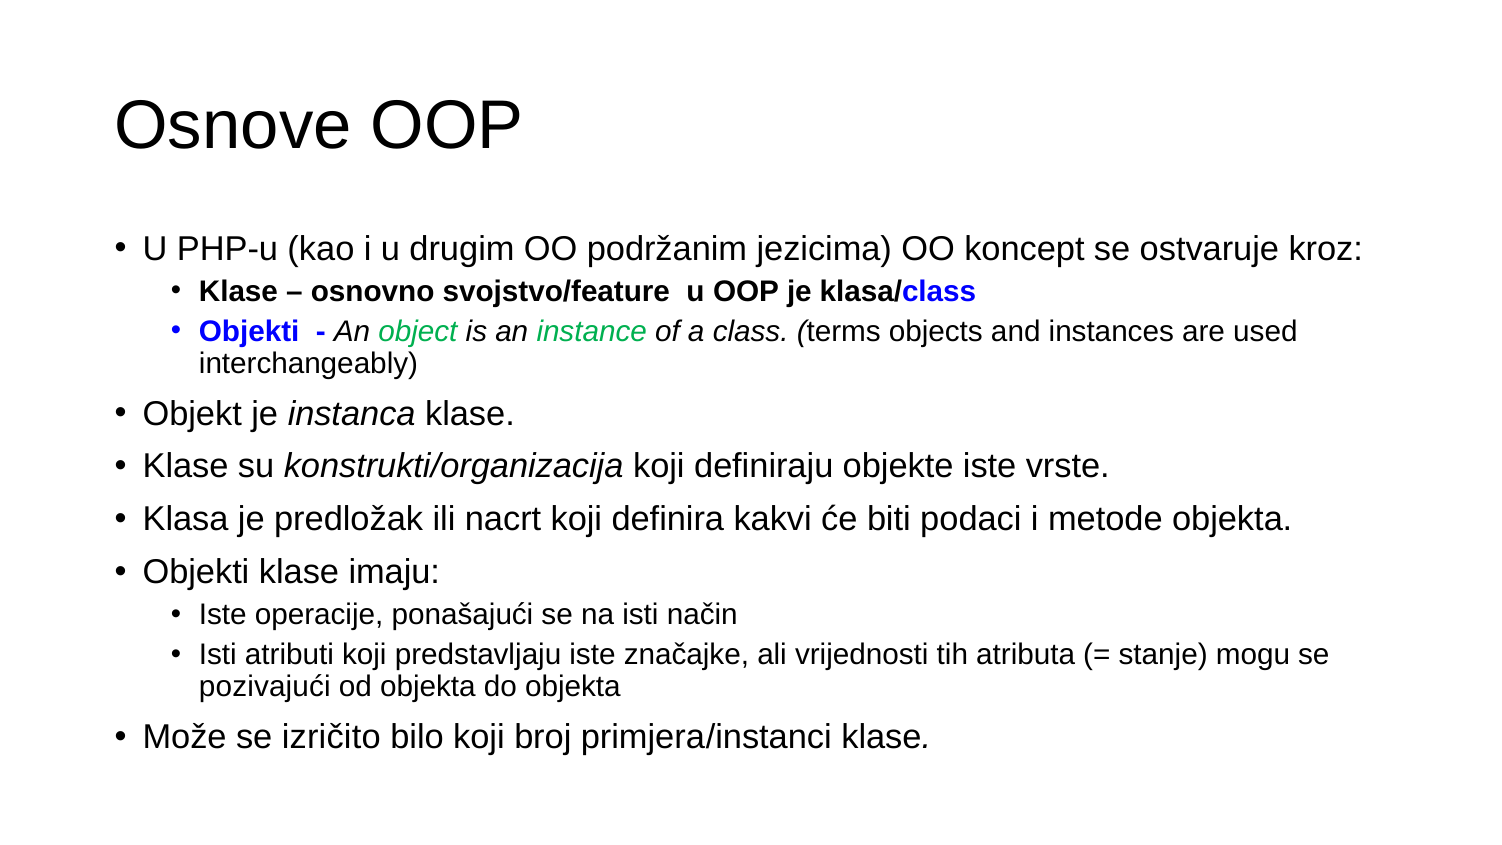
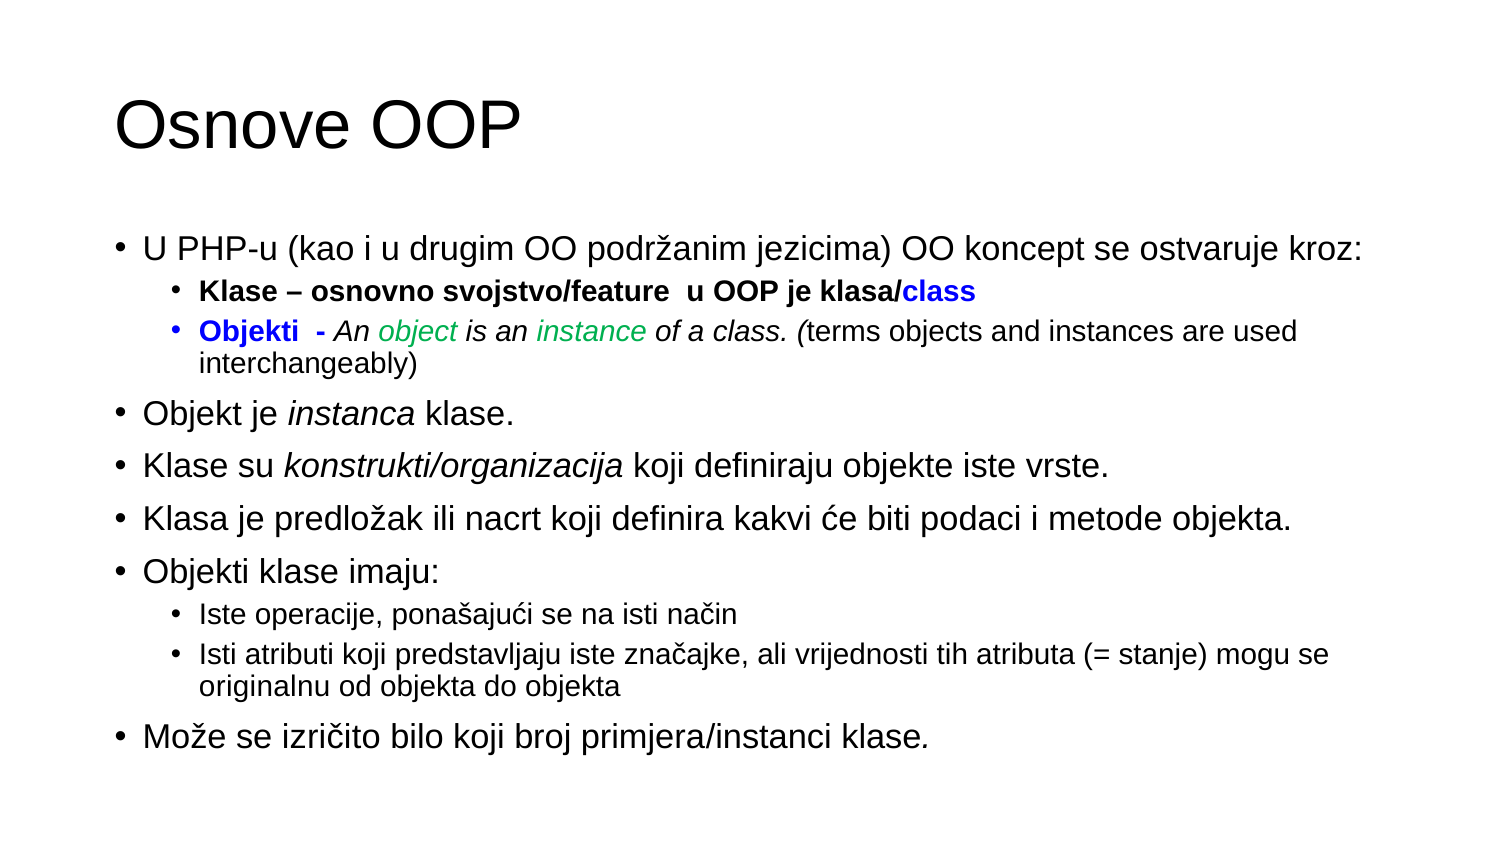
pozivajući: pozivajući -> originalnu
